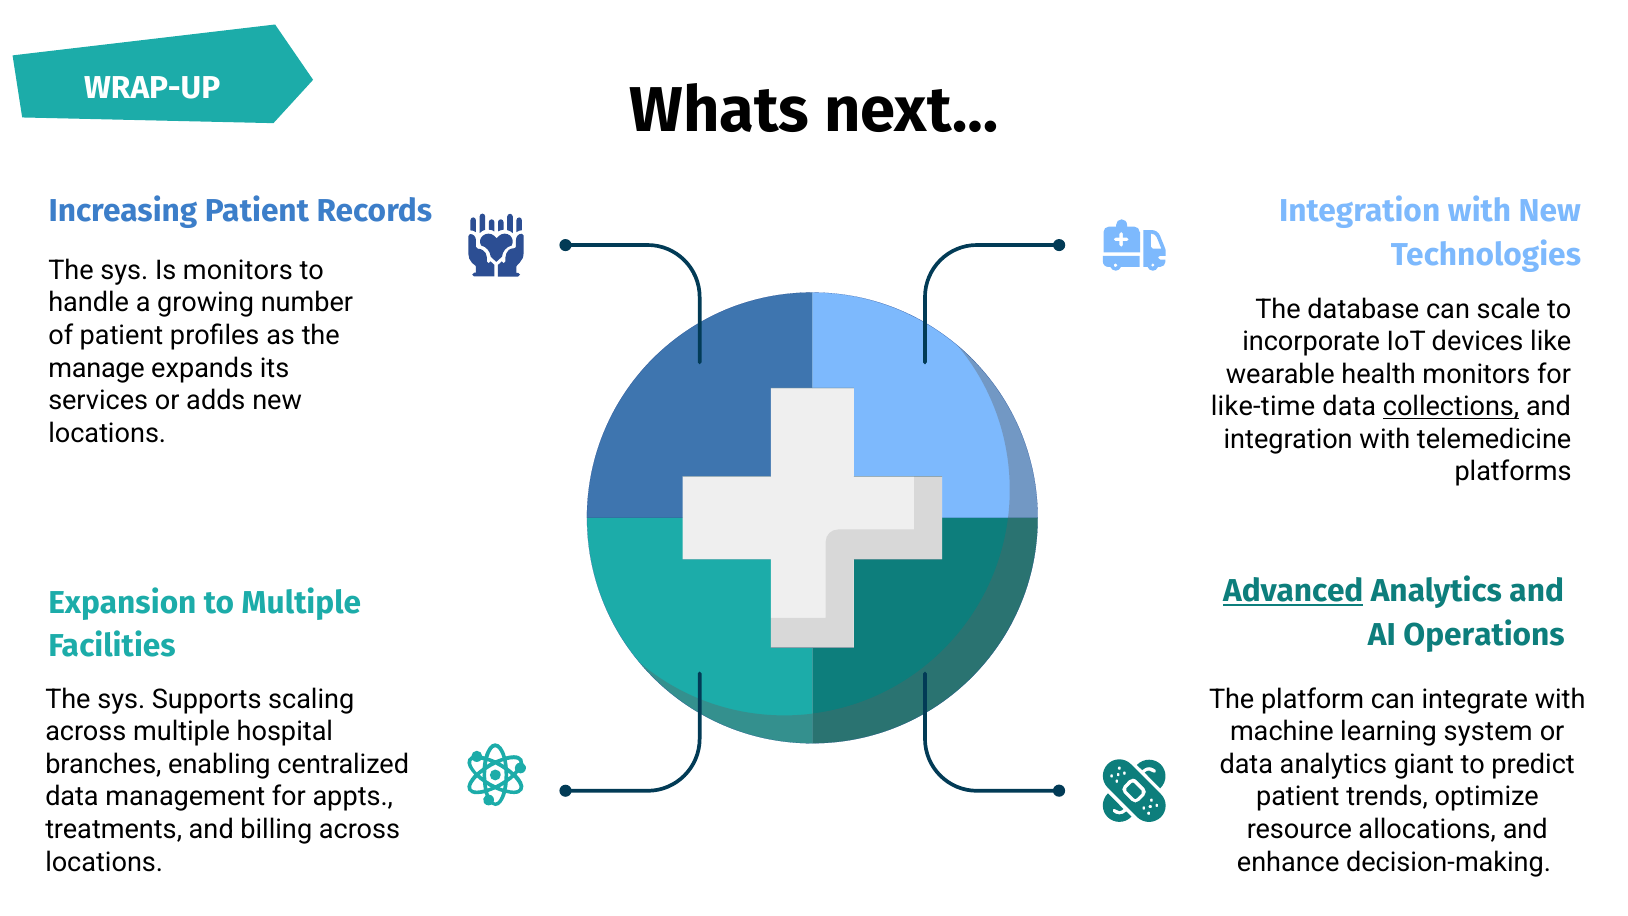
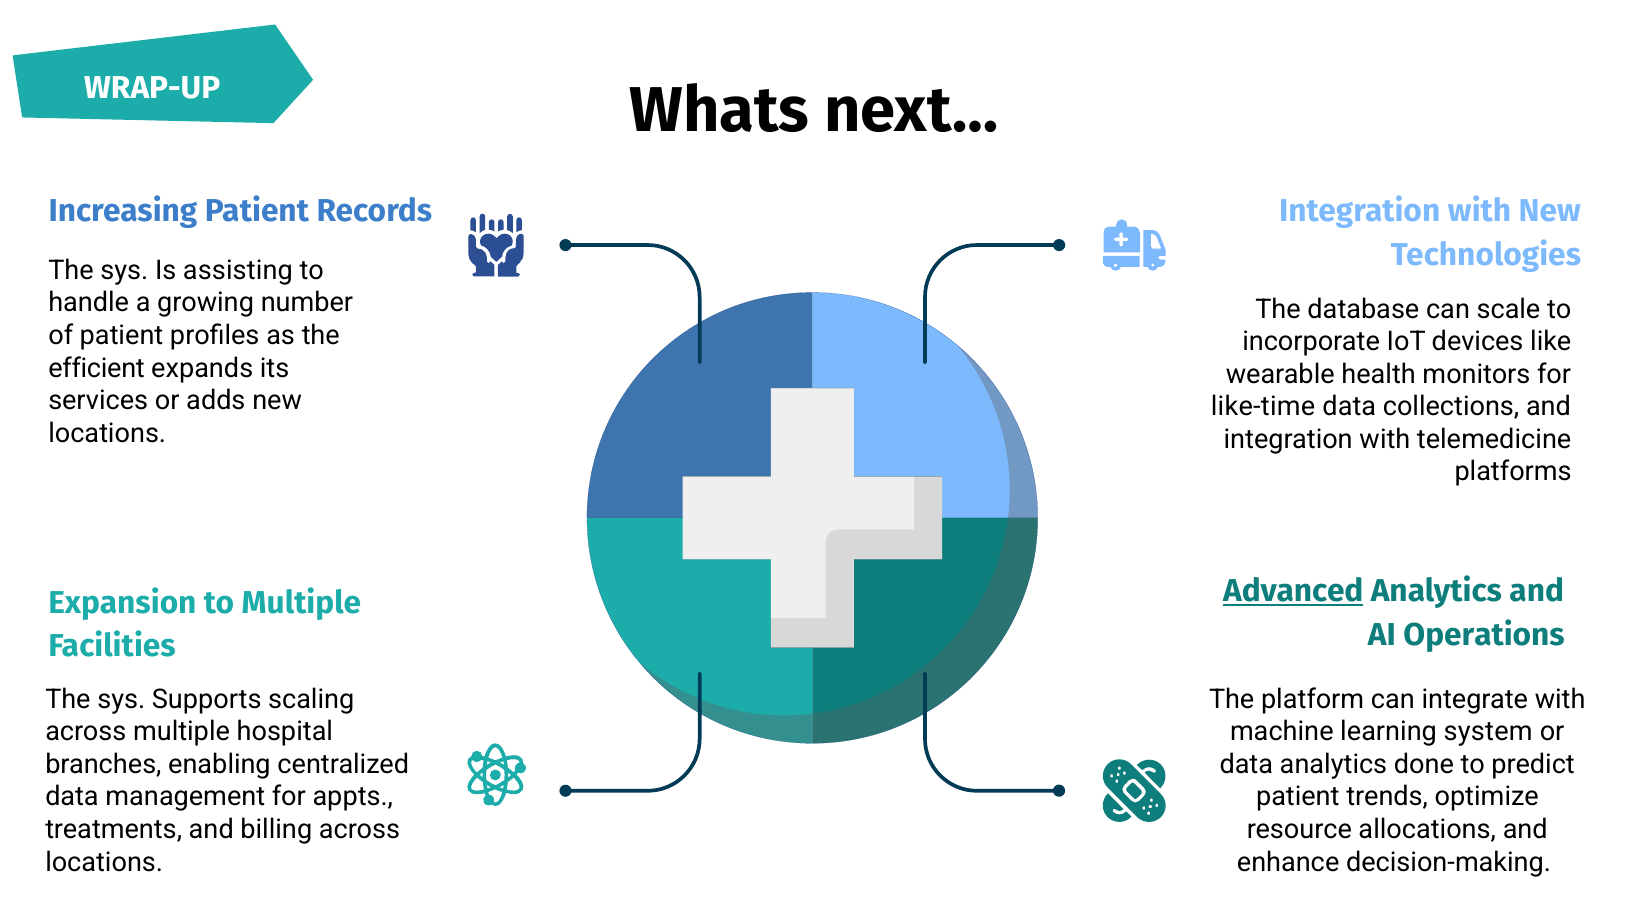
Is monitors: monitors -> assisting
manage: manage -> efficient
collections underline: present -> none
giant: giant -> done
